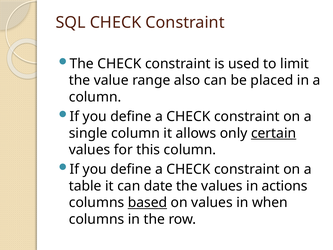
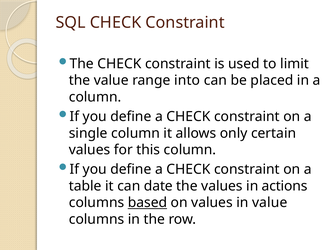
also: also -> into
certain underline: present -> none
in when: when -> value
